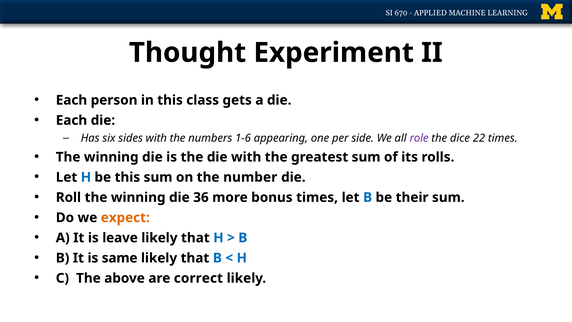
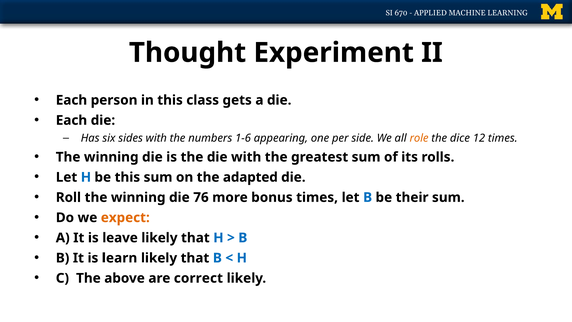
role colour: purple -> orange
22: 22 -> 12
number: number -> adapted
36: 36 -> 76
same: same -> learn
